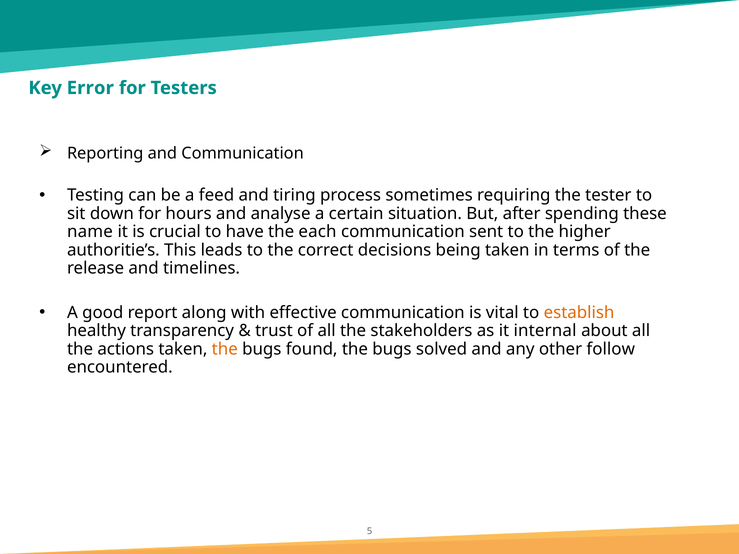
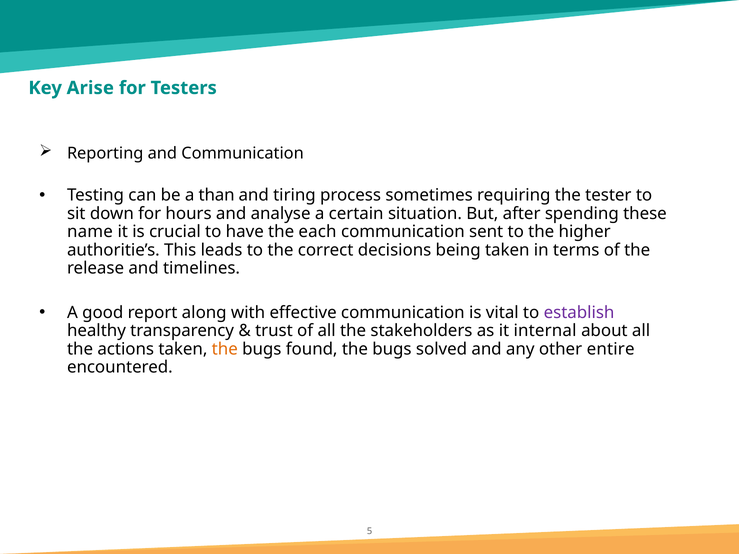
Error: Error -> Arise
feed: feed -> than
establish colour: orange -> purple
follow: follow -> entire
